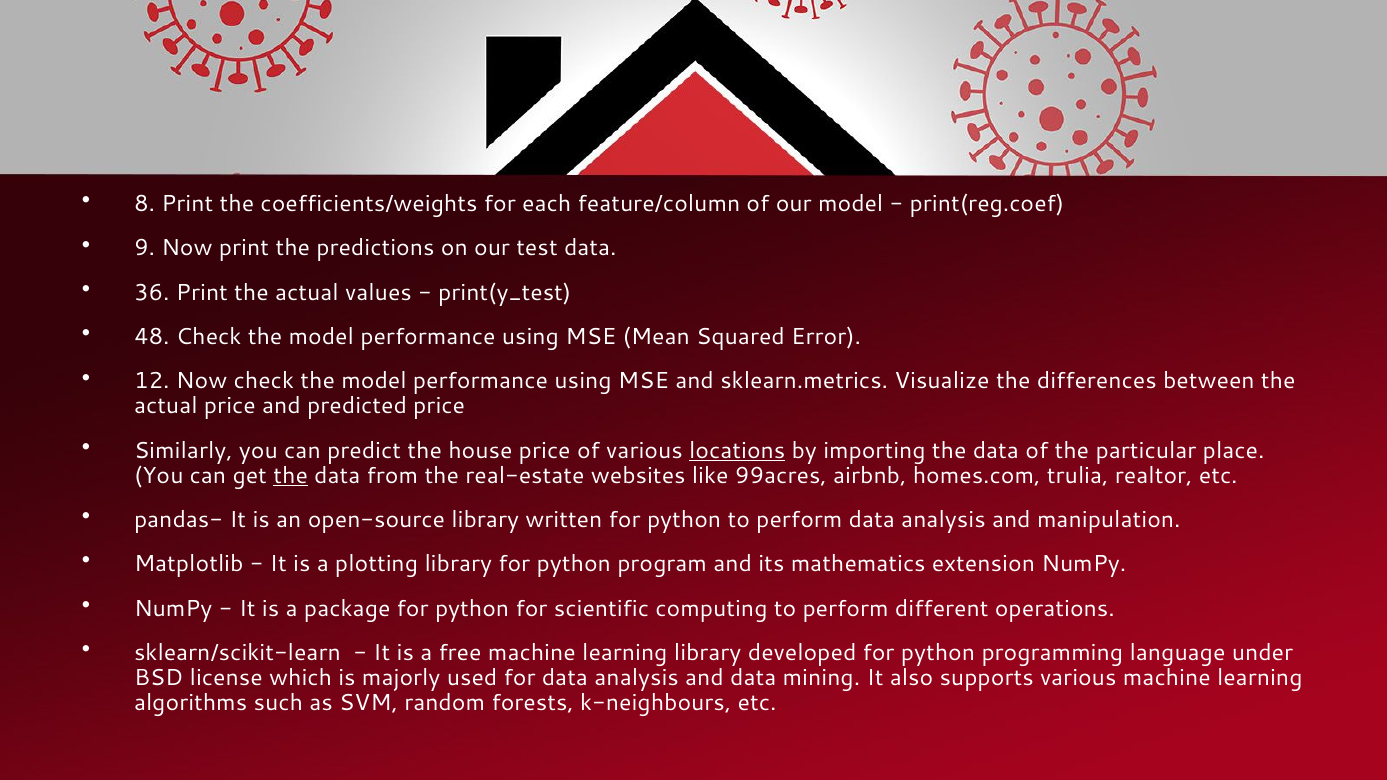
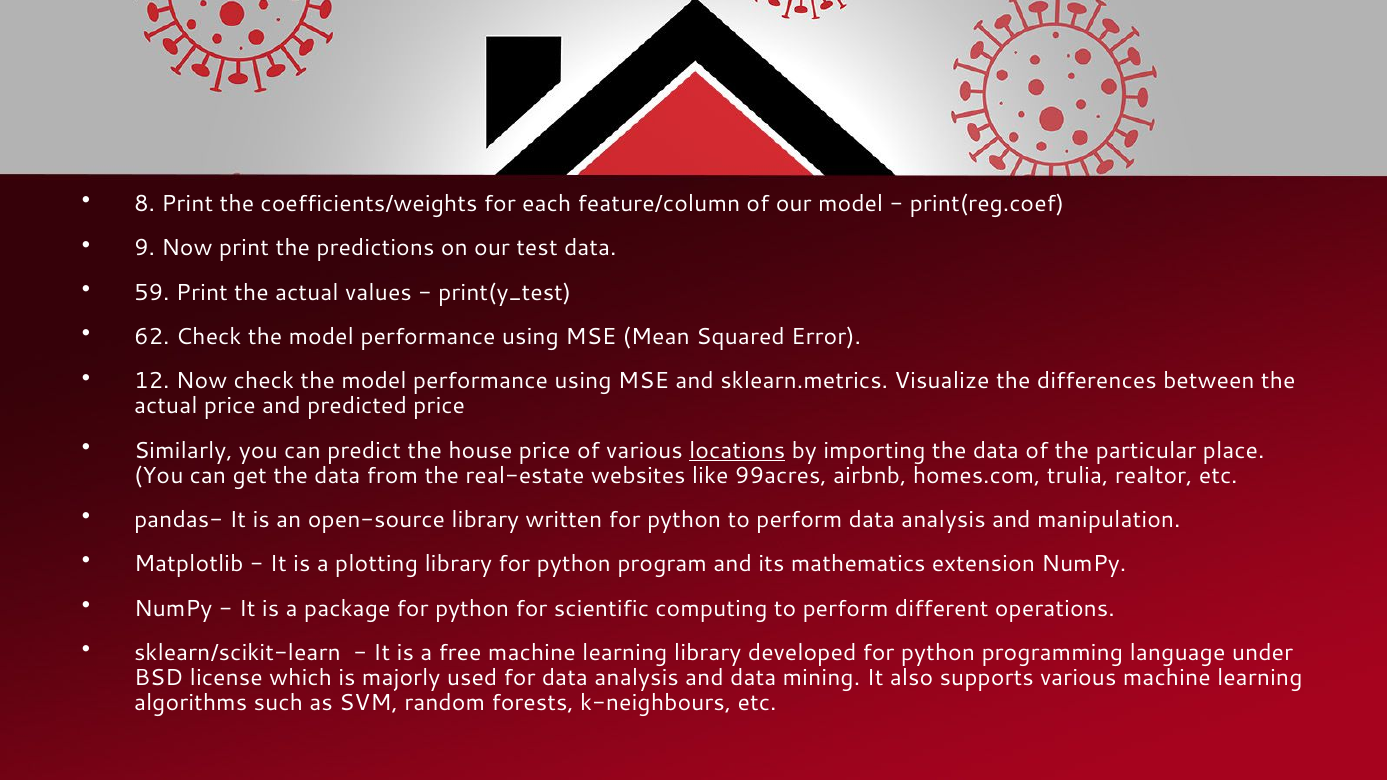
36: 36 -> 59
48: 48 -> 62
the at (291, 476) underline: present -> none
